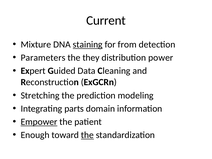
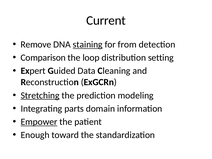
Mixture: Mixture -> Remove
Parameters: Parameters -> Comparison
they: they -> loop
power: power -> setting
Stretching underline: none -> present
the at (87, 135) underline: present -> none
